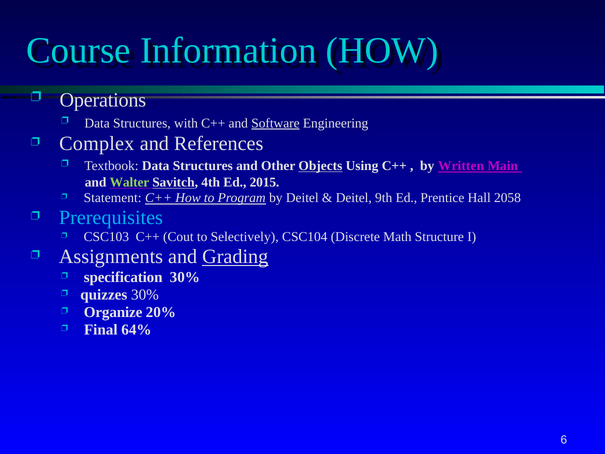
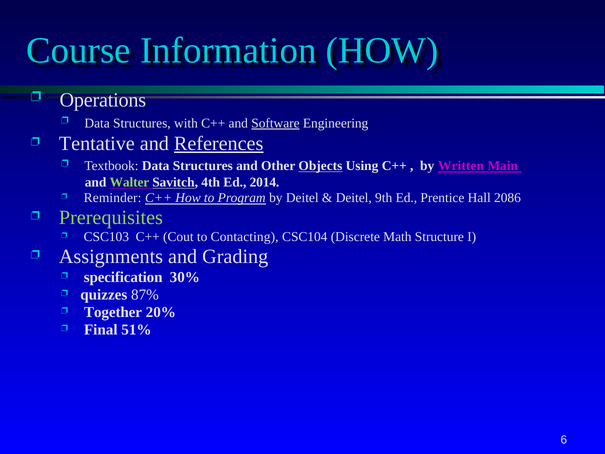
Complex: Complex -> Tentative
References underline: none -> present
2015: 2015 -> 2014
Statement: Statement -> Reminder
2058: 2058 -> 2086
Prerequisites colour: light blue -> light green
Selectively: Selectively -> Contacting
Grading underline: present -> none
quizzes 30%: 30% -> 87%
Organize: Organize -> Together
64%: 64% -> 51%
